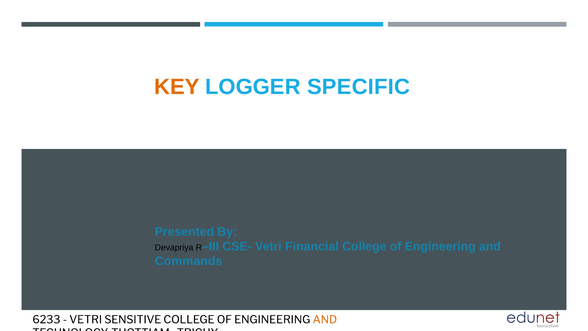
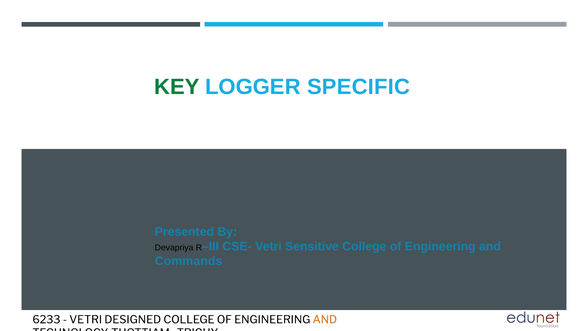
KEY colour: orange -> green
Financial: Financial -> Sensitive
SENSITIVE: SENSITIVE -> DESIGNED
